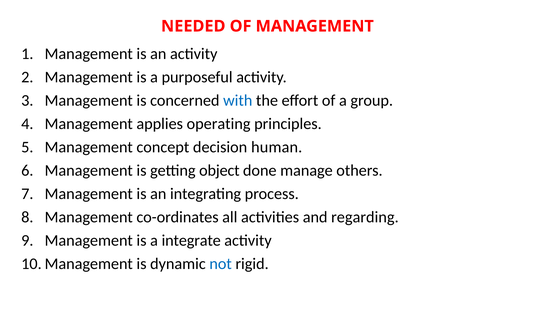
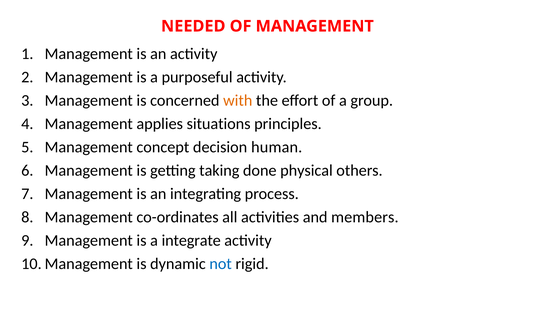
with colour: blue -> orange
operating: operating -> situations
object: object -> taking
manage: manage -> physical
regarding: regarding -> members
